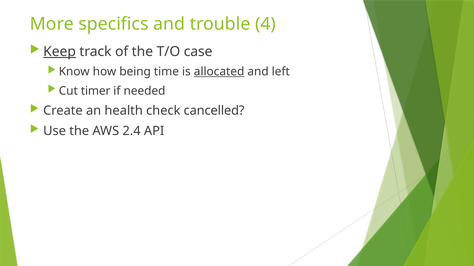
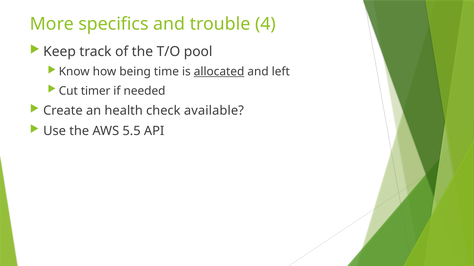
Keep underline: present -> none
case: case -> pool
cancelled: cancelled -> available
2.4: 2.4 -> 5.5
